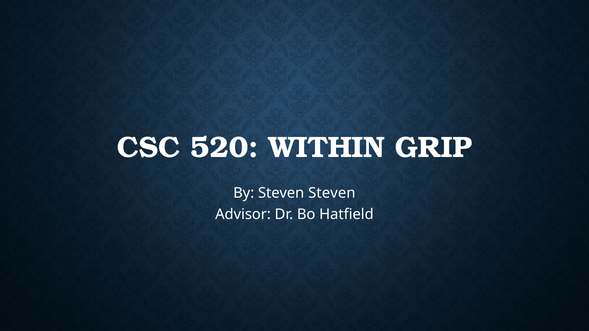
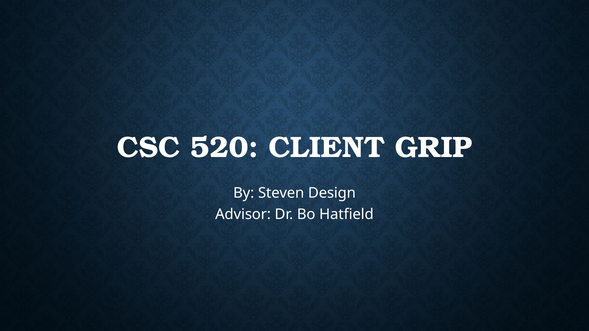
WITHIN: WITHIN -> CLIENT
Steven Steven: Steven -> Design
